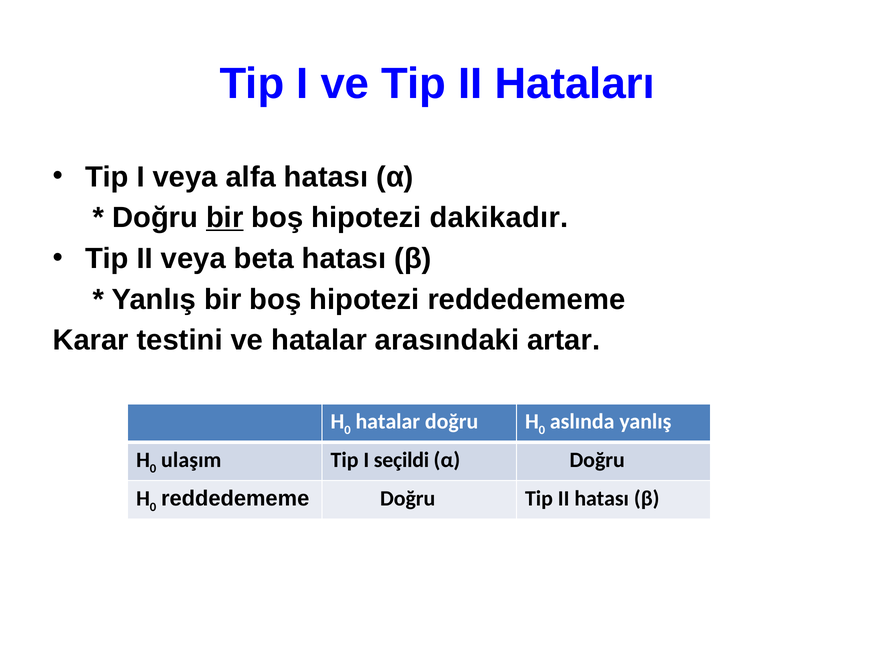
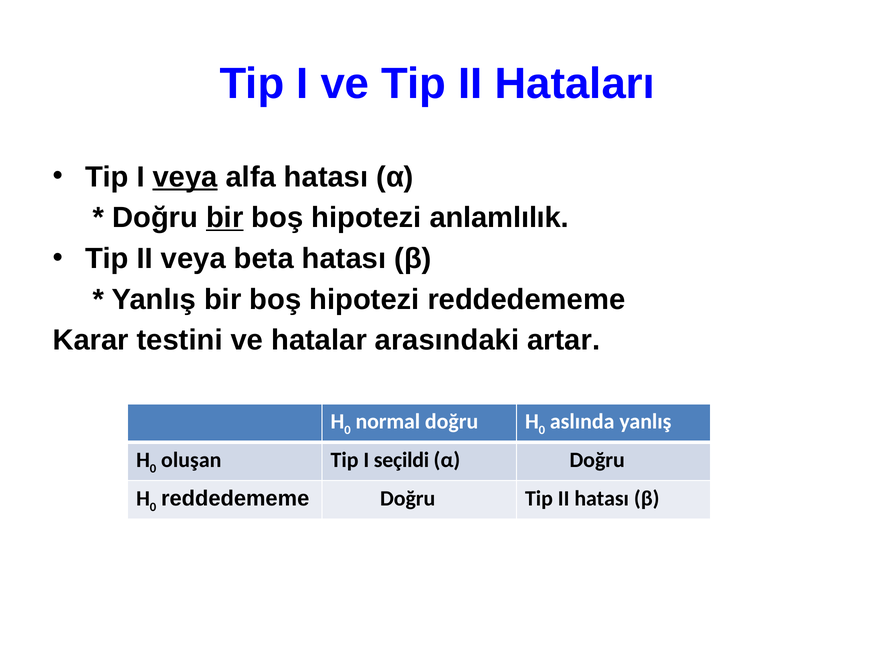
veya at (185, 177) underline: none -> present
dakikadır: dakikadır -> anlamlılık
hatalar at (388, 422): hatalar -> normal
ulaşım: ulaşım -> oluşan
